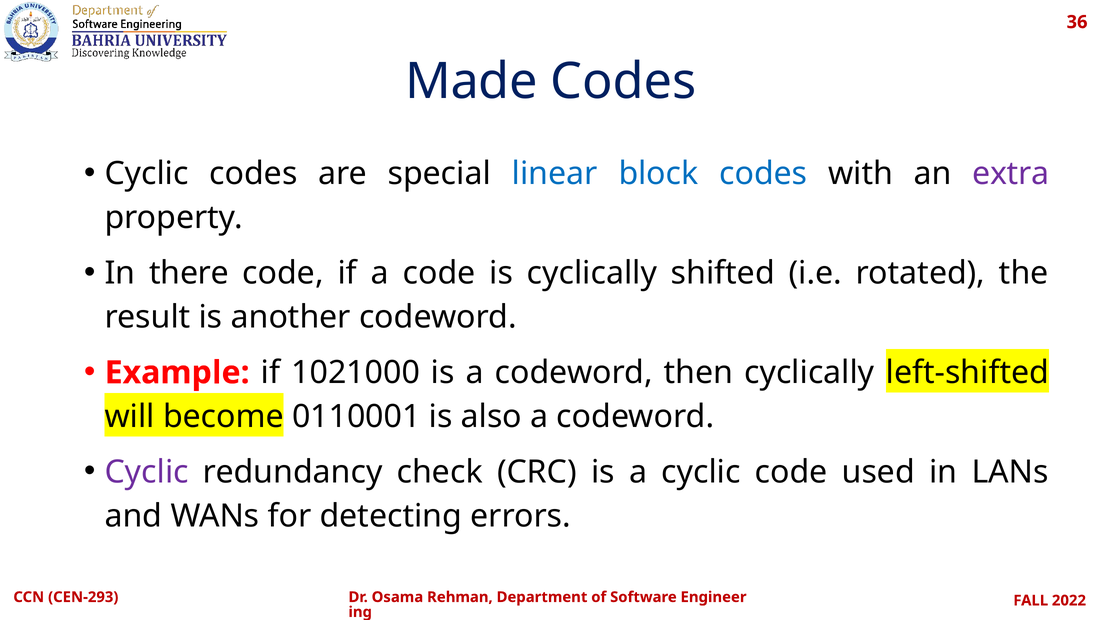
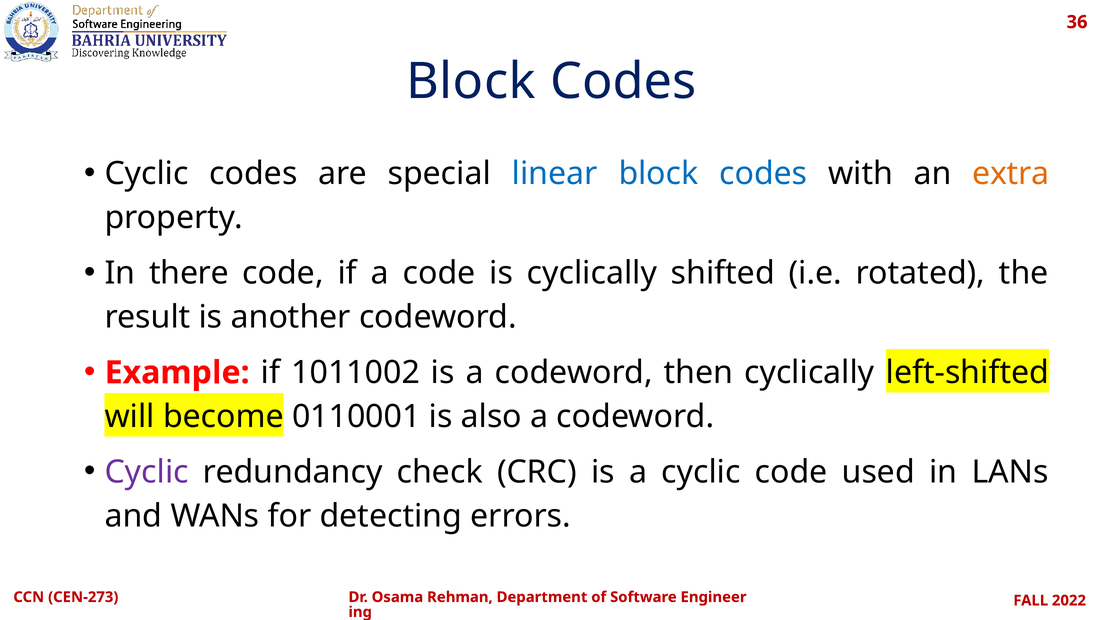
Made at (471, 81): Made -> Block
extra colour: purple -> orange
1021000: 1021000 -> 1011002
CEN-293: CEN-293 -> CEN-273
